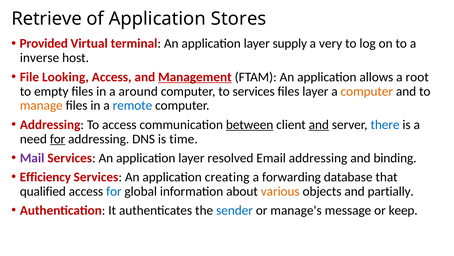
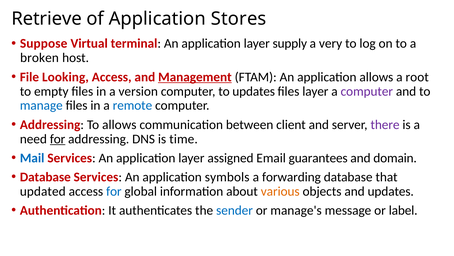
Provided: Provided -> Suppose
inverse: inverse -> broken
around: around -> version
to services: services -> updates
computer at (367, 91) colour: orange -> purple
manage colour: orange -> blue
To access: access -> allows
between underline: present -> none
and at (319, 124) underline: present -> none
there colour: blue -> purple
Mail colour: purple -> blue
resolved: resolved -> assigned
Email addressing: addressing -> guarantees
binding: binding -> domain
Efficiency at (45, 177): Efficiency -> Database
creating: creating -> symbols
qualified: qualified -> updated
and partially: partially -> updates
keep: keep -> label
